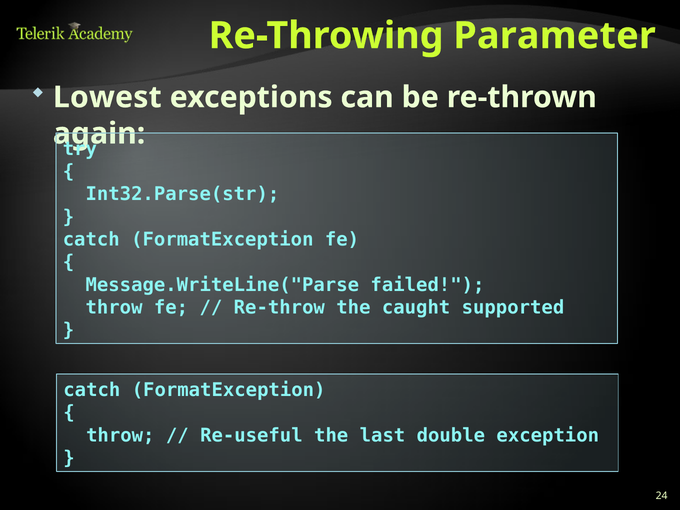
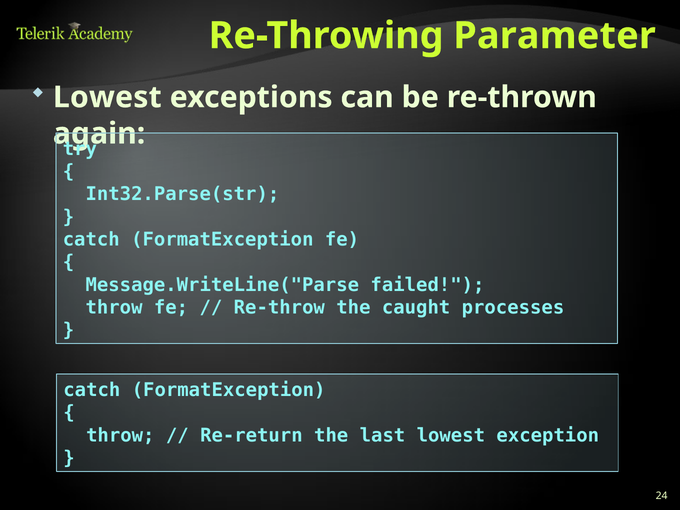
supported: supported -> processes
Re-useful: Re-useful -> Re-return
last double: double -> lowest
